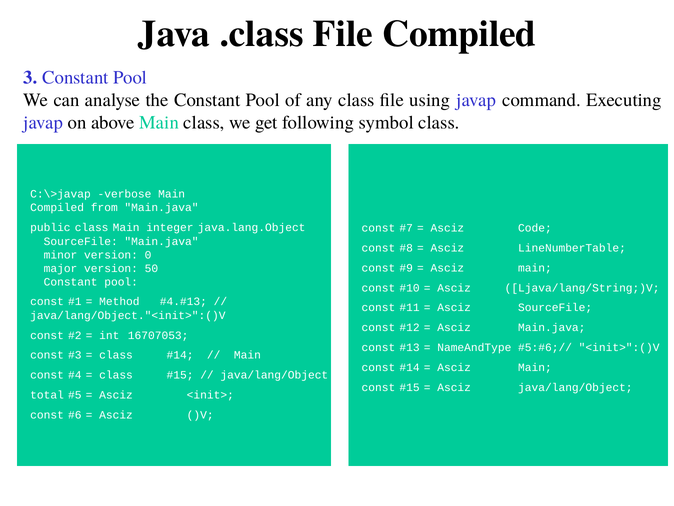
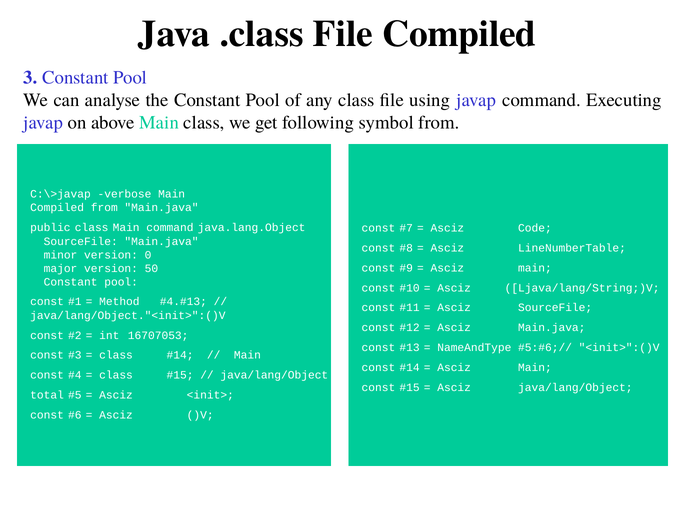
symbol class: class -> from
Main integer: integer -> command
